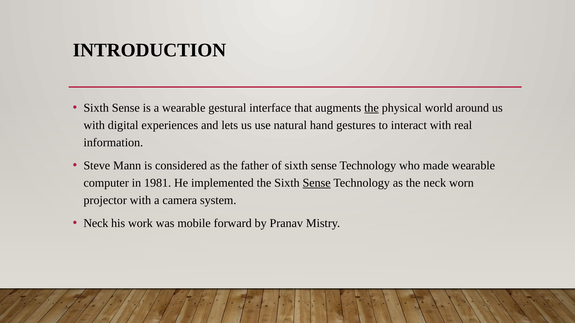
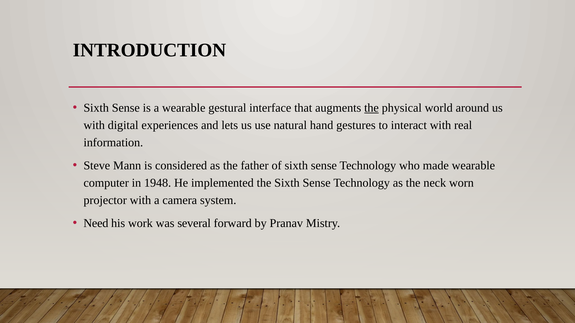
1981: 1981 -> 1948
Sense at (317, 183) underline: present -> none
Neck at (96, 224): Neck -> Need
mobile: mobile -> several
